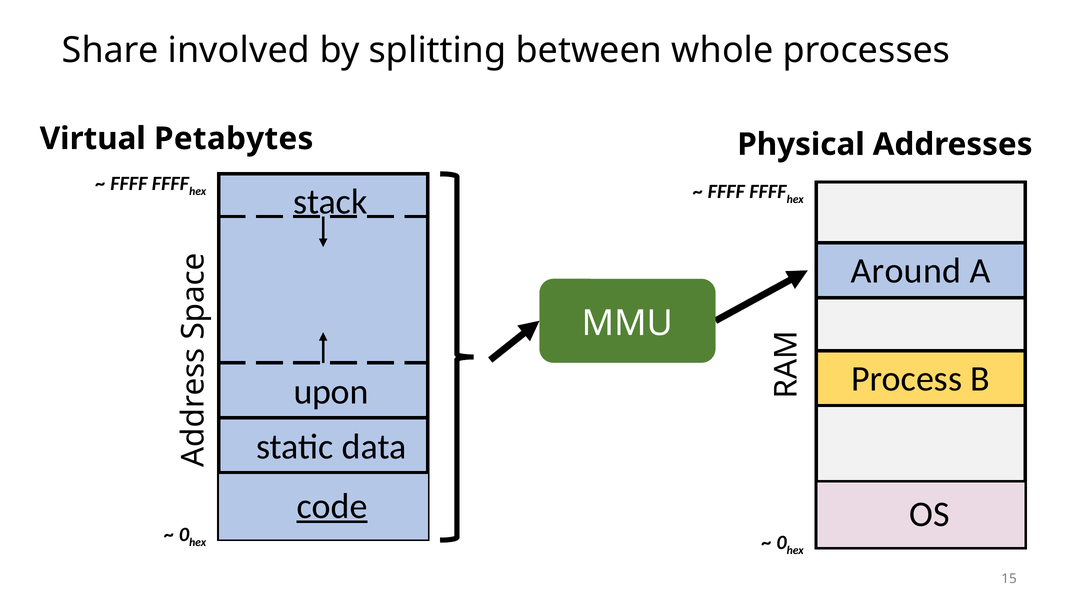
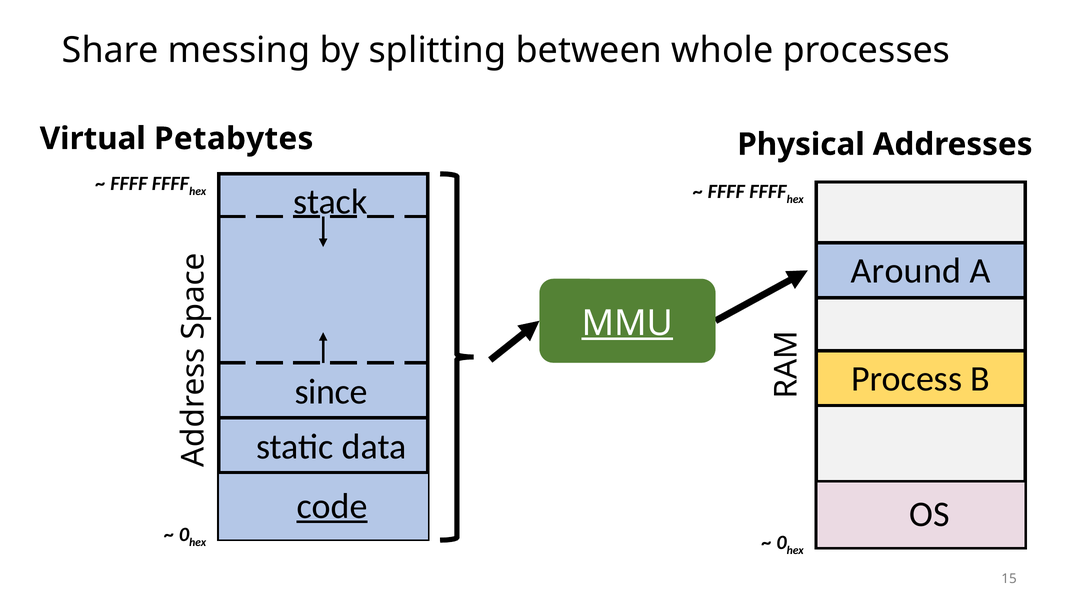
involved: involved -> messing
MMU underline: none -> present
upon: upon -> since
